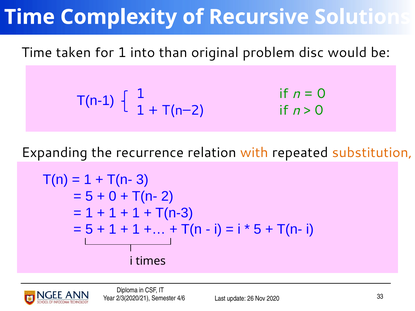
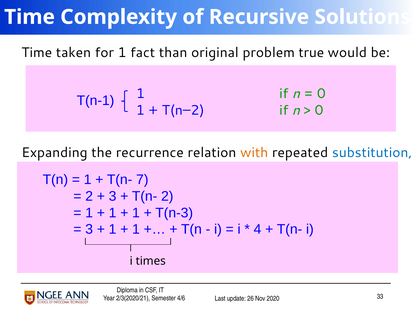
into: into -> fact
disc: disc -> true
substitution colour: orange -> blue
3: 3 -> 7
5 at (89, 196): 5 -> 2
0 at (113, 196): 0 -> 3
5 at (89, 230): 5 -> 3
5 at (258, 230): 5 -> 4
